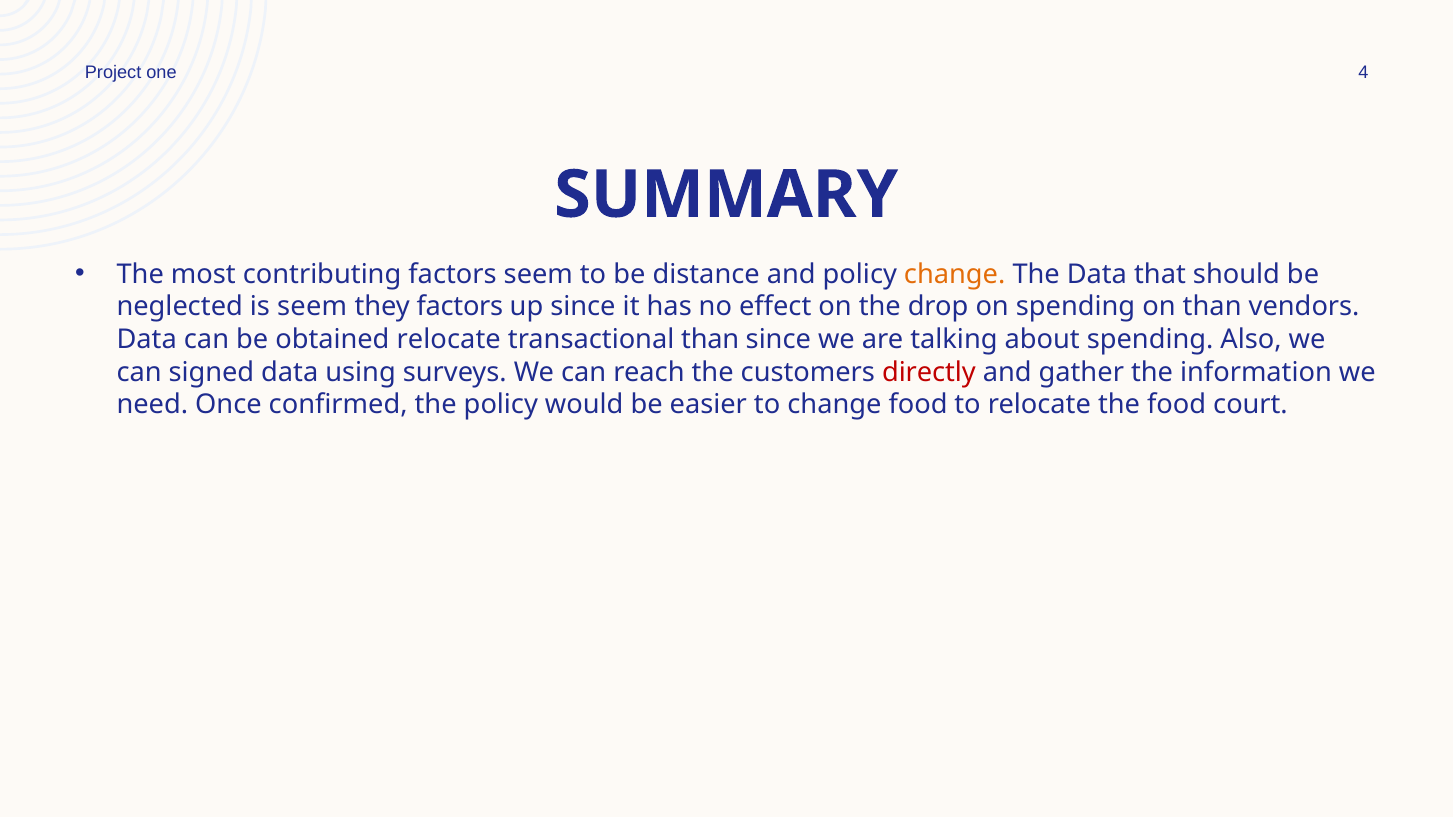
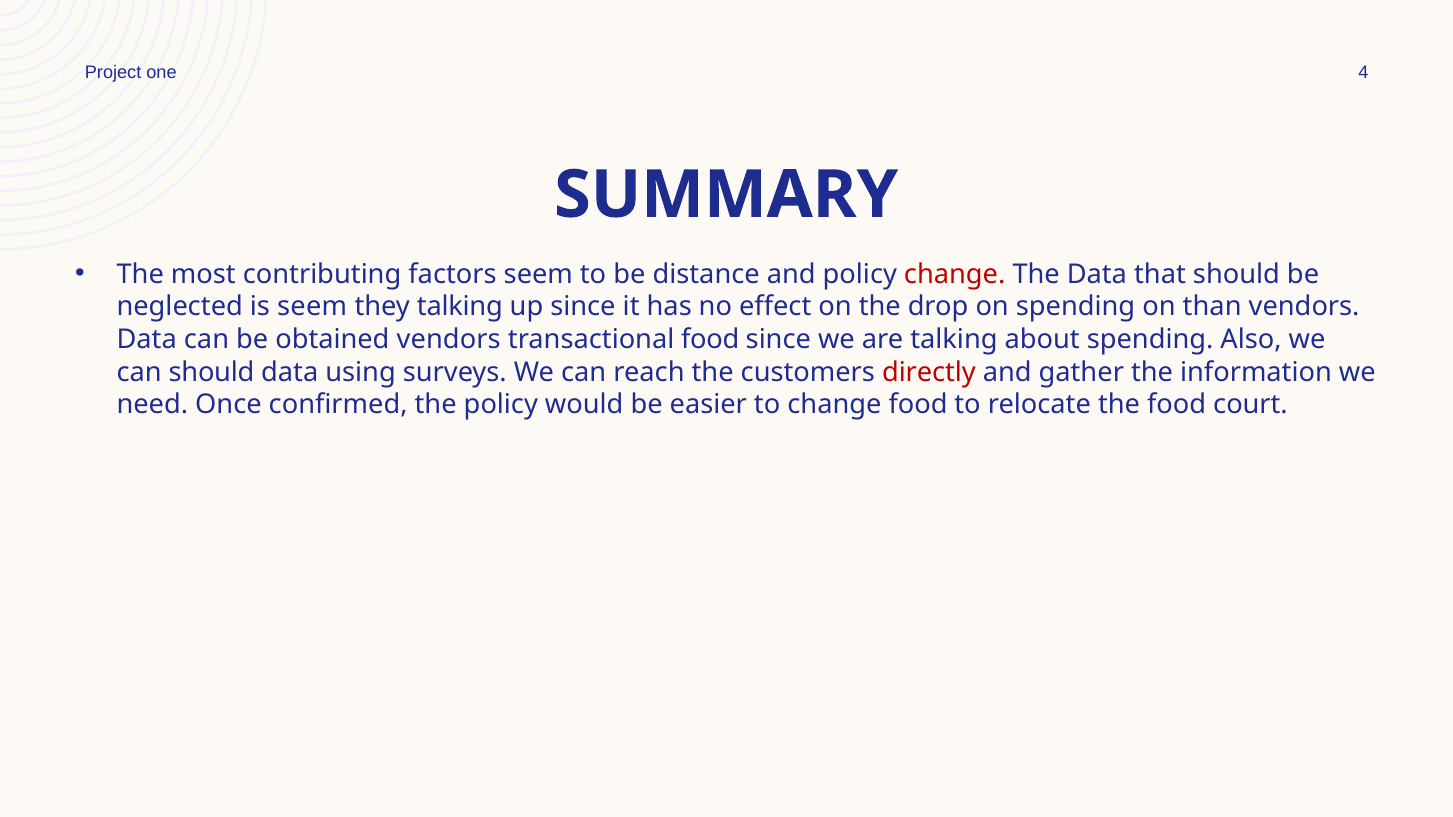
change at (955, 274) colour: orange -> red
they factors: factors -> talking
obtained relocate: relocate -> vendors
transactional than: than -> food
can signed: signed -> should
